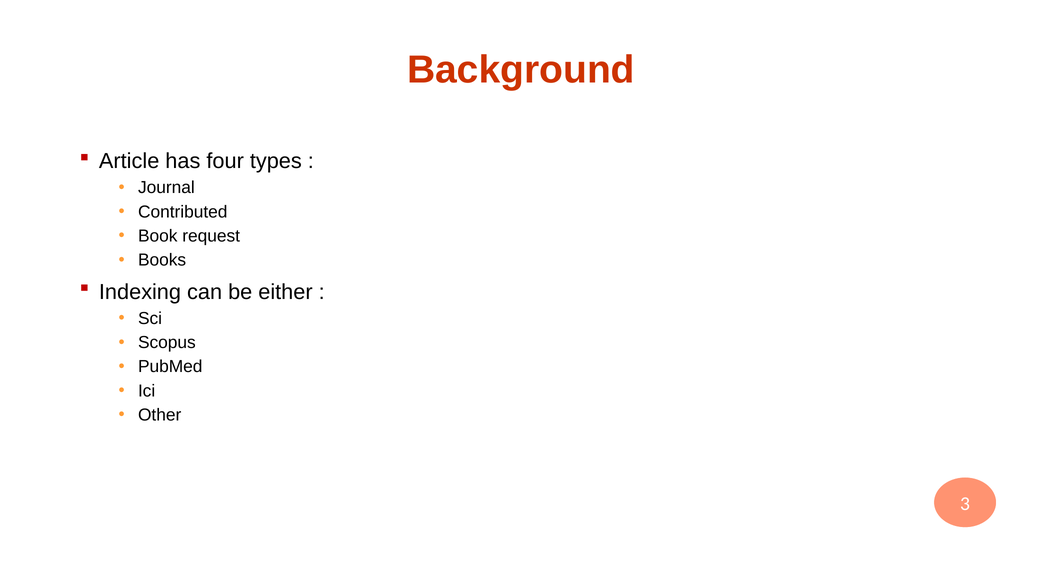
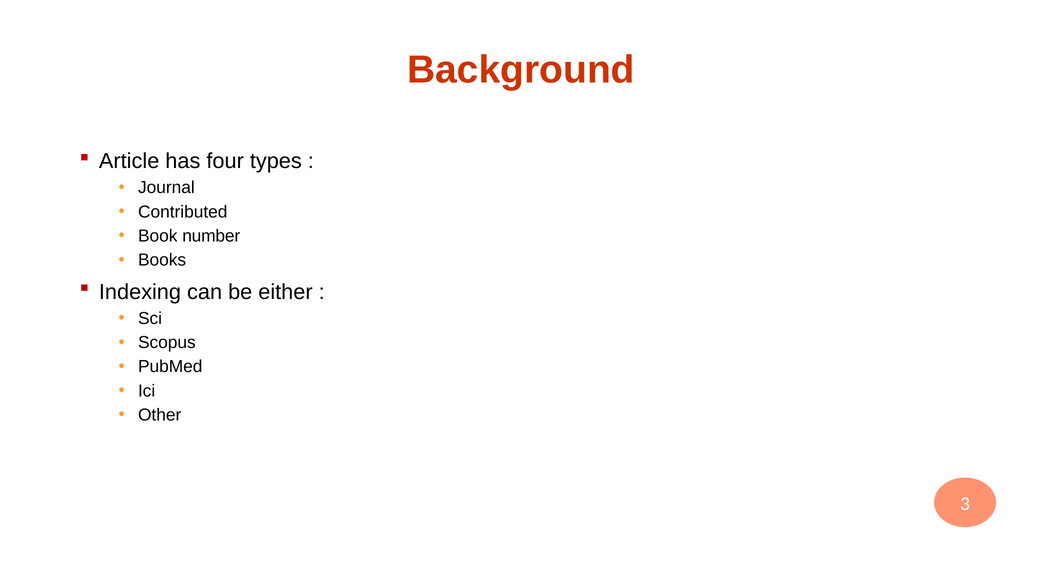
request: request -> number
